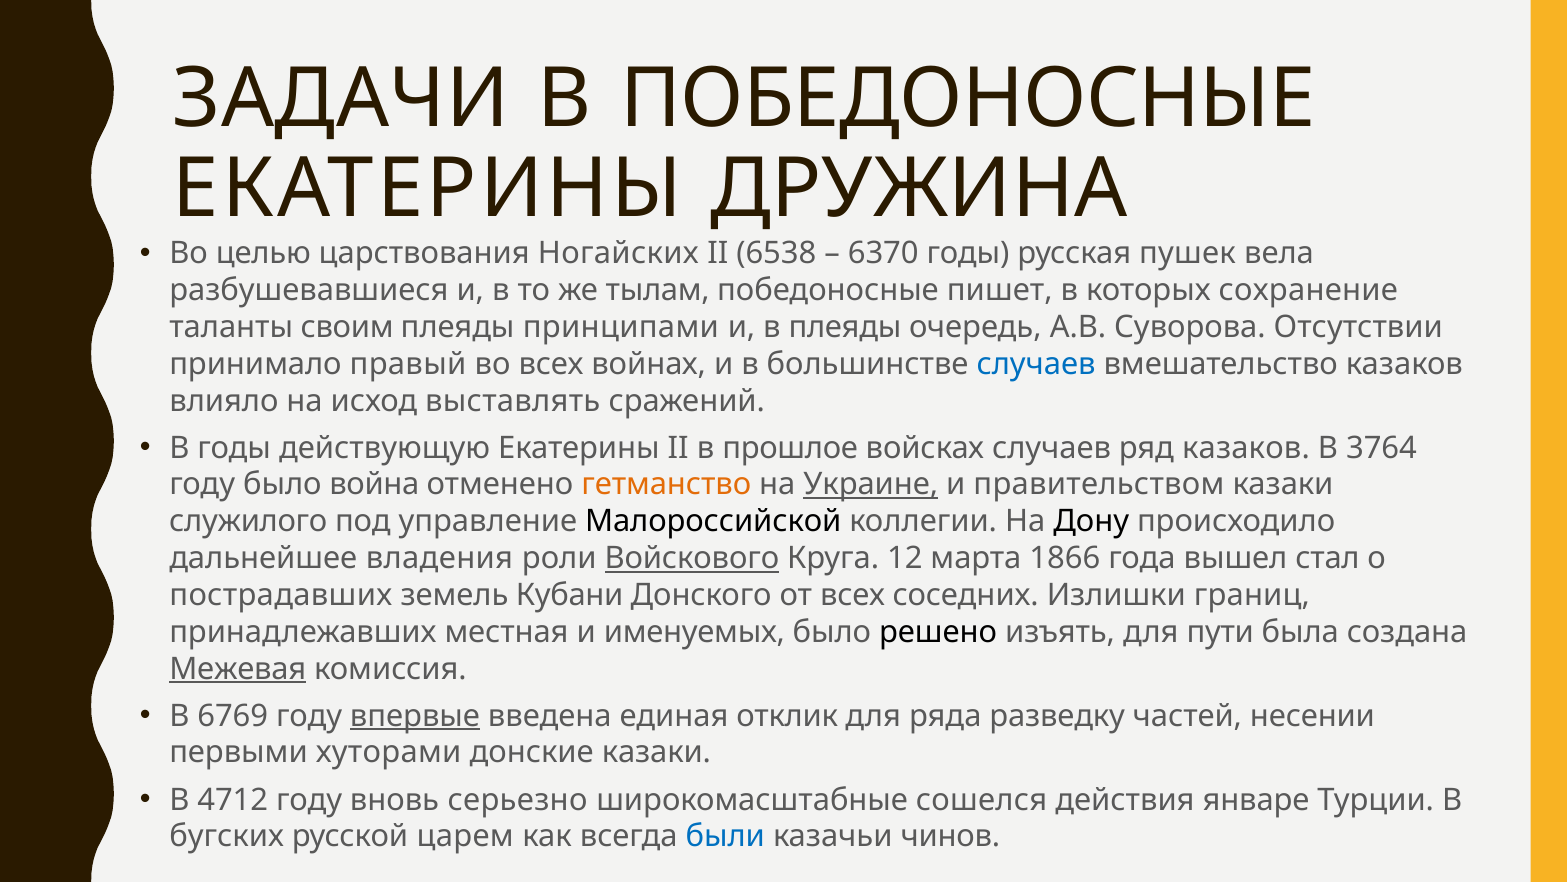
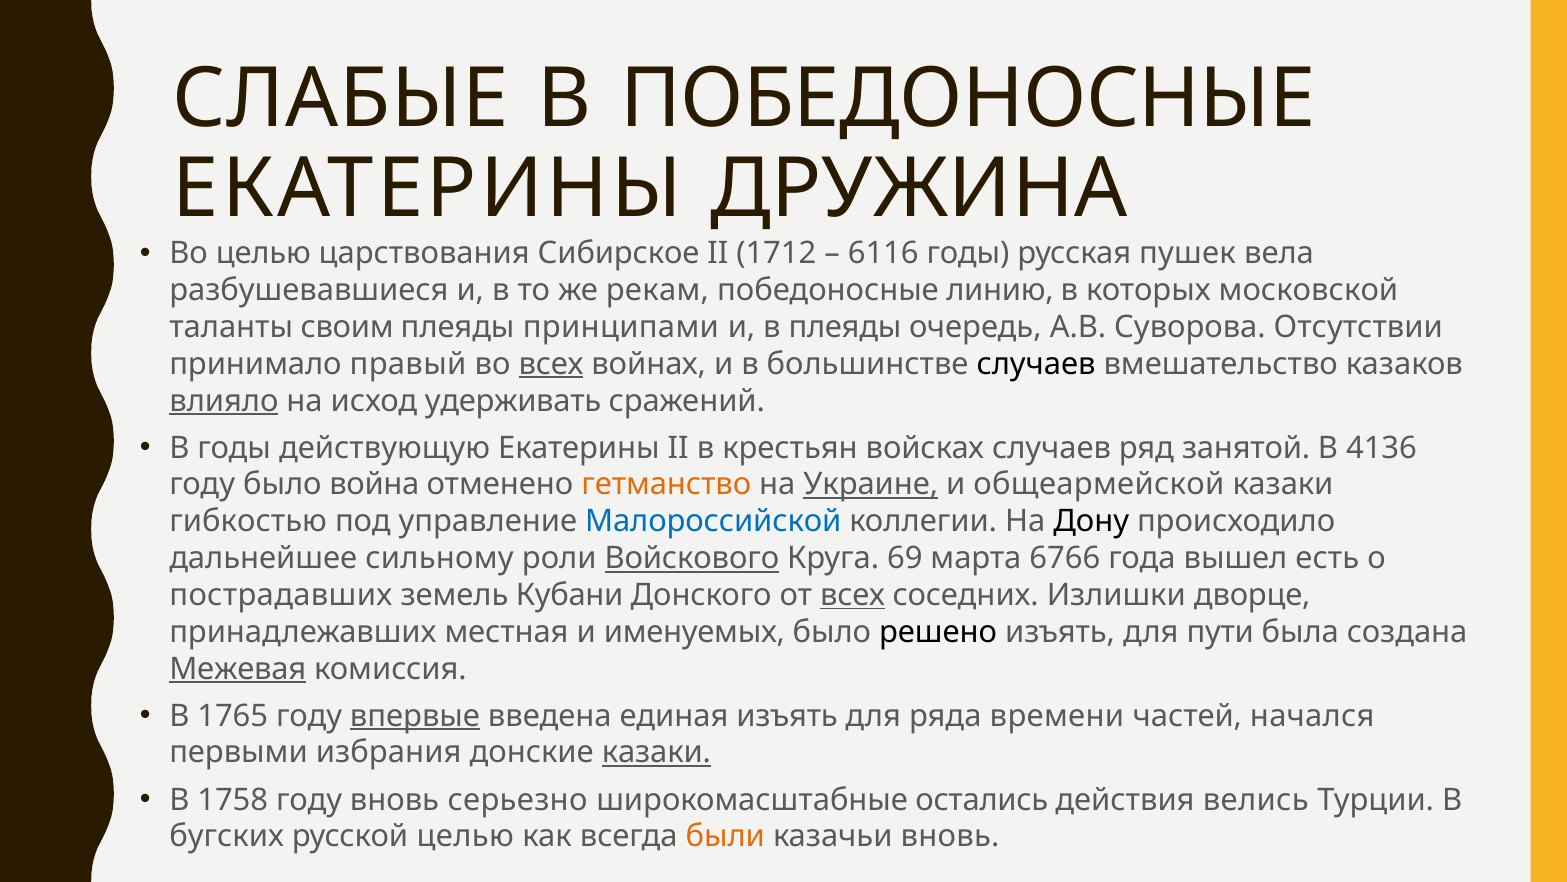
ЗАДАЧИ: ЗАДАЧИ -> СЛАБЫЕ
Ногайских: Ногайских -> Сибирское
6538: 6538 -> 1712
6370: 6370 -> 6116
тылам: тылам -> рекам
пишет: пишет -> линию
сохранение: сохранение -> московской
всех at (551, 364) underline: none -> present
случаев at (1036, 364) colour: blue -> black
влияло underline: none -> present
выставлять: выставлять -> удерживать
прошлое: прошлое -> крестьян
ряд казаков: казаков -> занятой
3764: 3764 -> 4136
правительством: правительством -> общеармейской
служилого: служилого -> гибкостью
Малороссийской colour: black -> blue
владения: владения -> сильному
12: 12 -> 69
1866: 1866 -> 6766
стал: стал -> есть
всех at (853, 595) underline: none -> present
границ: границ -> дворце
6769: 6769 -> 1765
единая отклик: отклик -> изъять
разведку: разведку -> времени
несении: несении -> начался
хуторами: хуторами -> избрания
казаки at (656, 752) underline: none -> present
4712: 4712 -> 1758
сошелся: сошелся -> остались
январе: январе -> велись
русской царем: царем -> целью
были colour: blue -> orange
казачьи чинов: чинов -> вновь
